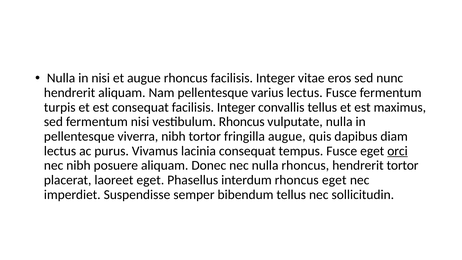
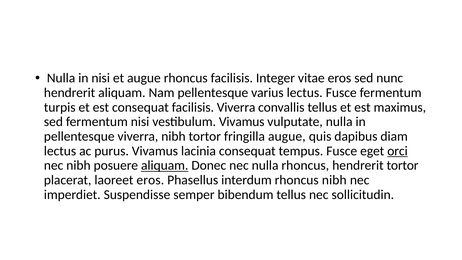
consequat facilisis Integer: Integer -> Viverra
vestibulum Rhoncus: Rhoncus -> Vivamus
aliquam at (165, 165) underline: none -> present
laoreet eget: eget -> eros
rhoncus eget: eget -> nibh
